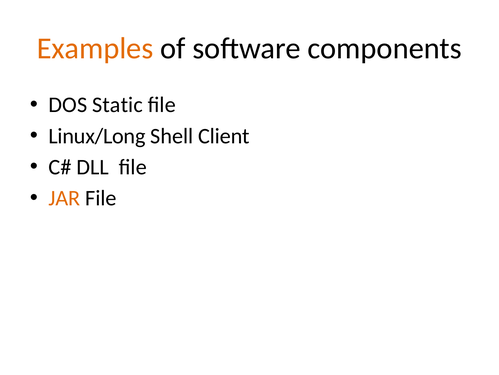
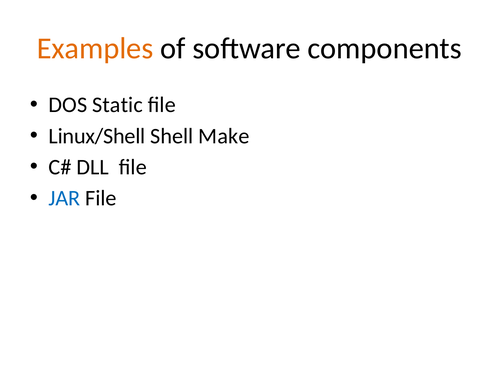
Linux/Long: Linux/Long -> Linux/Shell
Client: Client -> Make
JAR colour: orange -> blue
